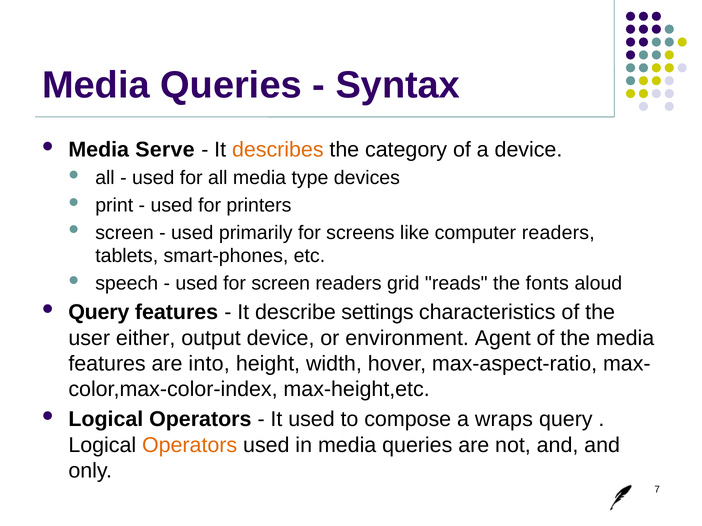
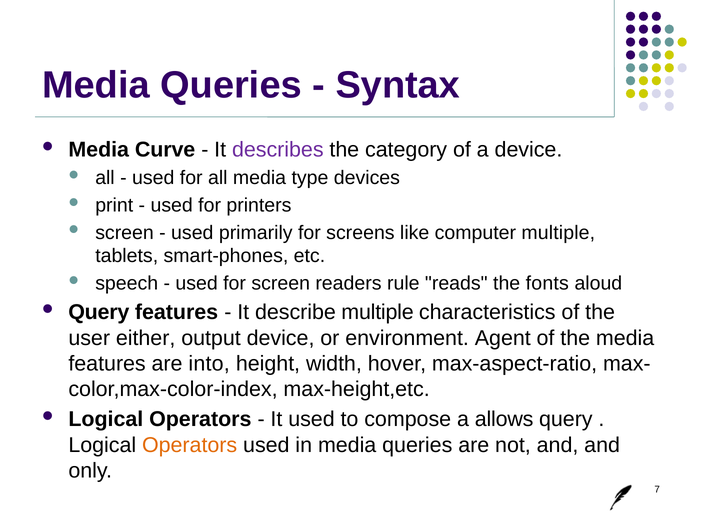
Serve: Serve -> Curve
describes colour: orange -> purple
computer readers: readers -> multiple
grid: grid -> rule
describe settings: settings -> multiple
wraps: wraps -> allows
